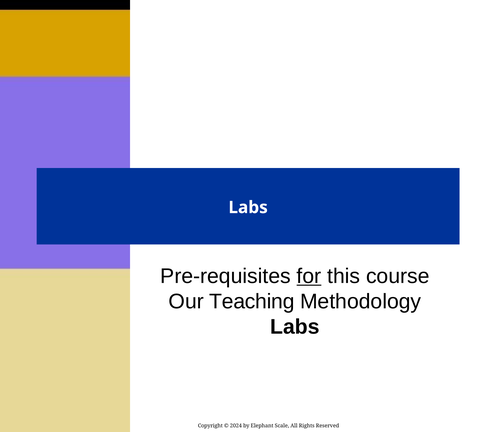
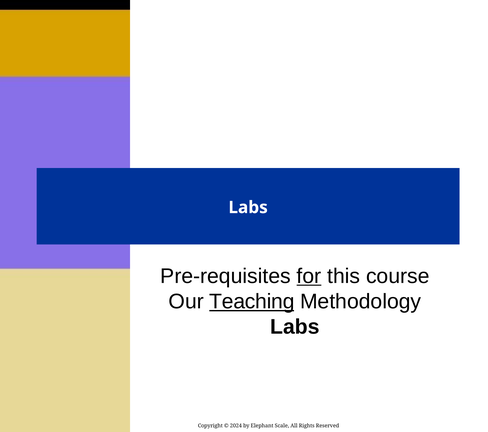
Teaching underline: none -> present
